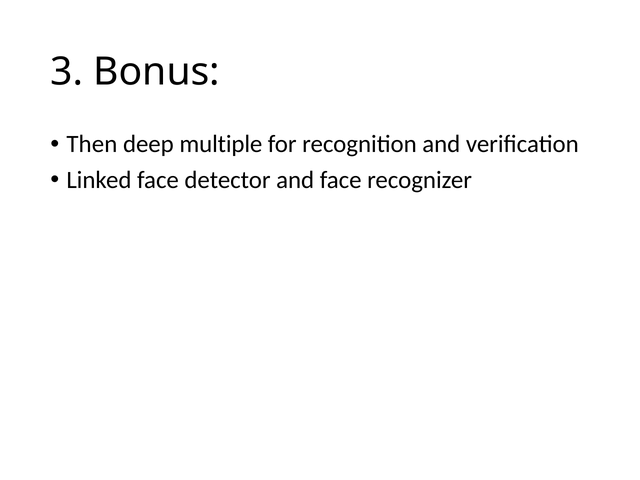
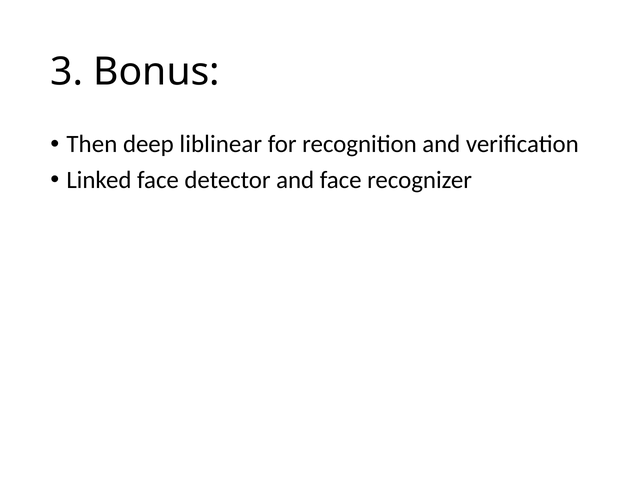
multiple: multiple -> liblinear
